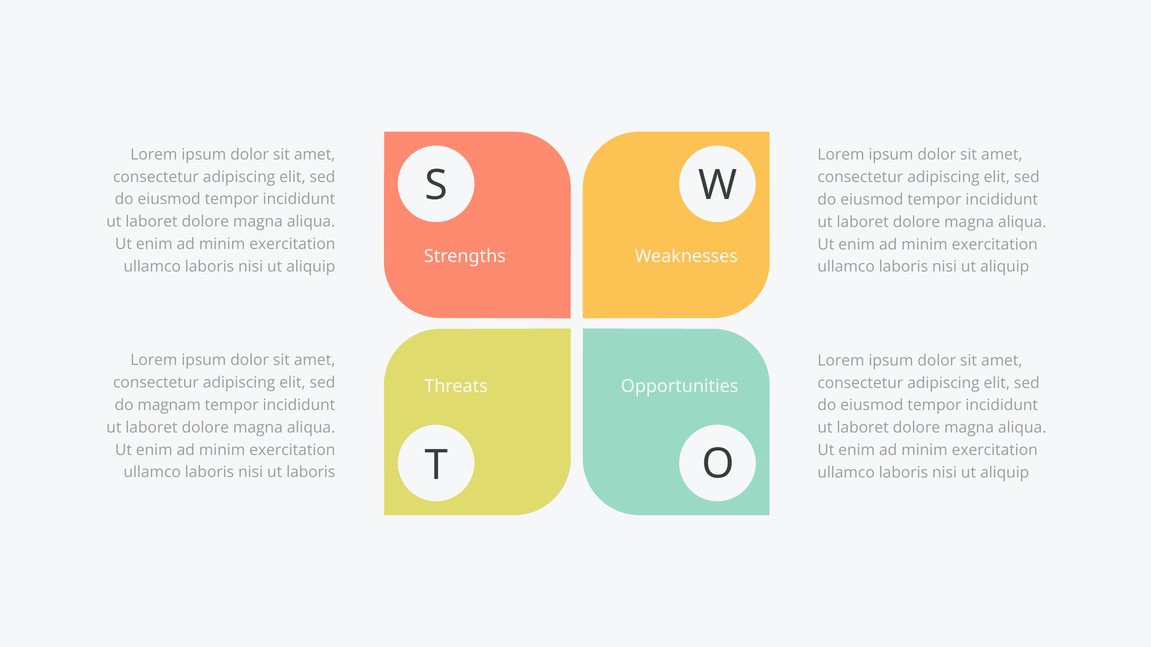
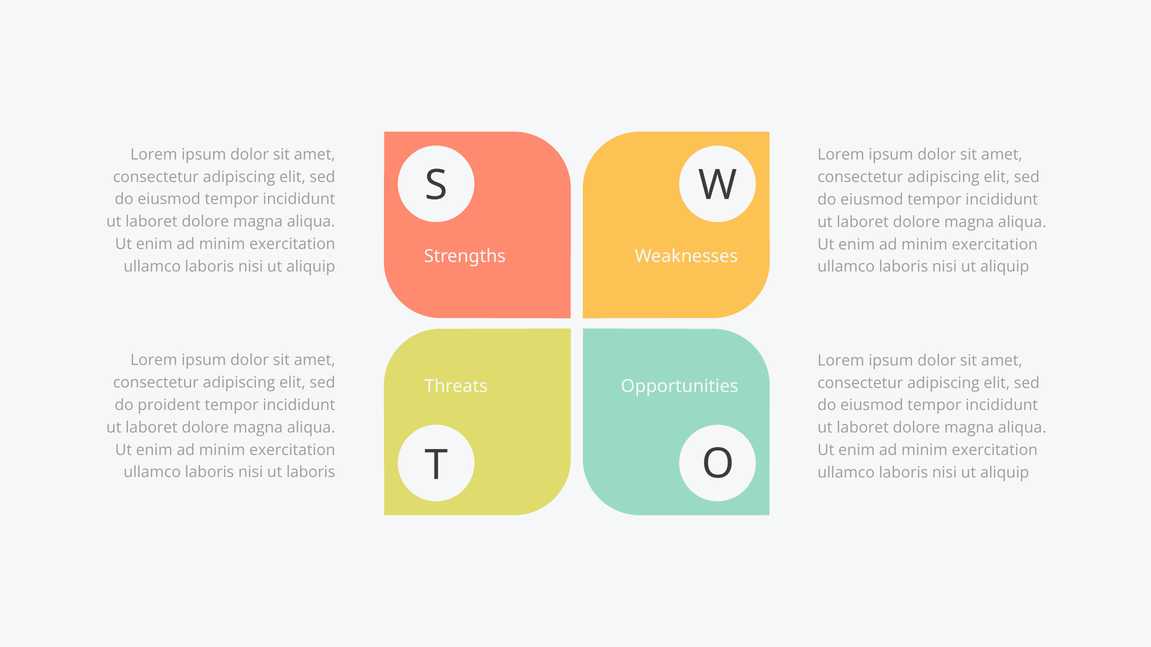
magnam: magnam -> proident
